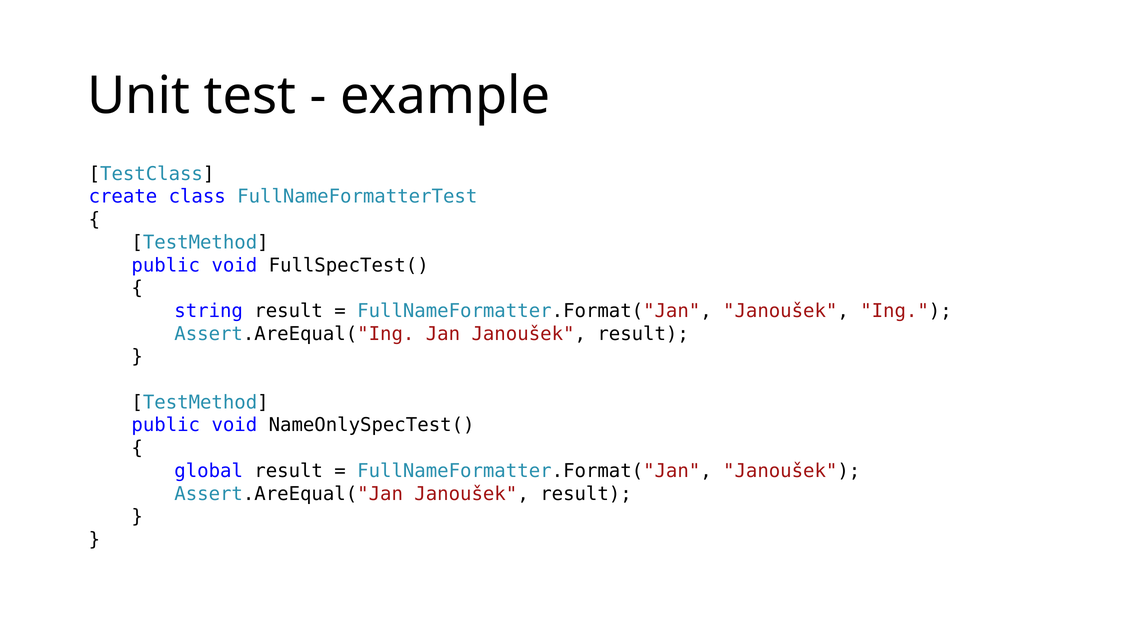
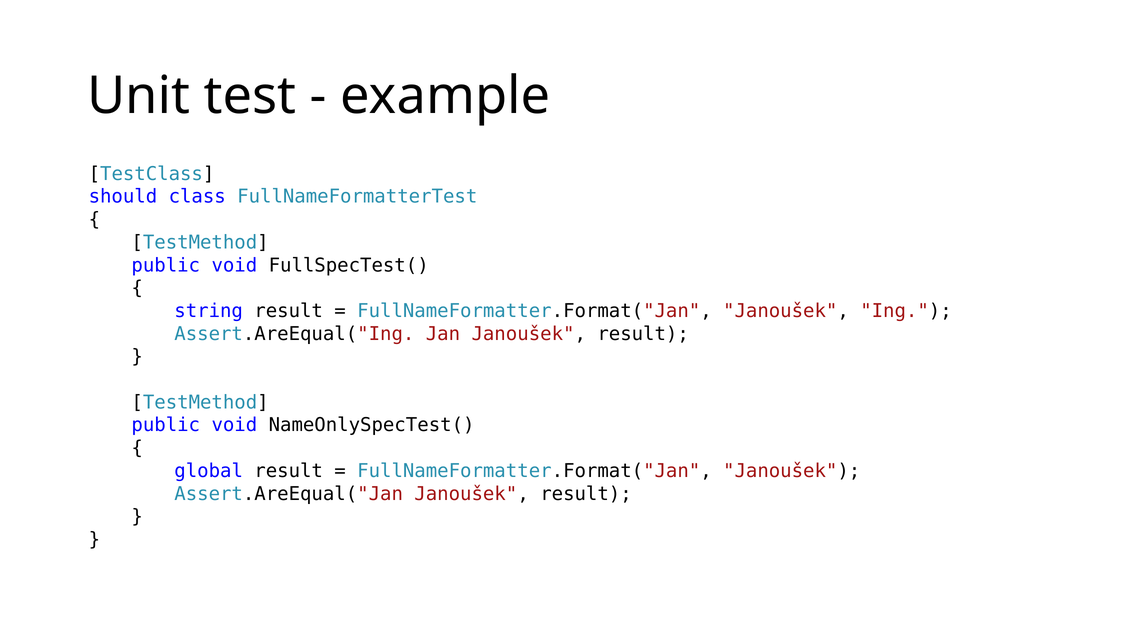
create: create -> should
